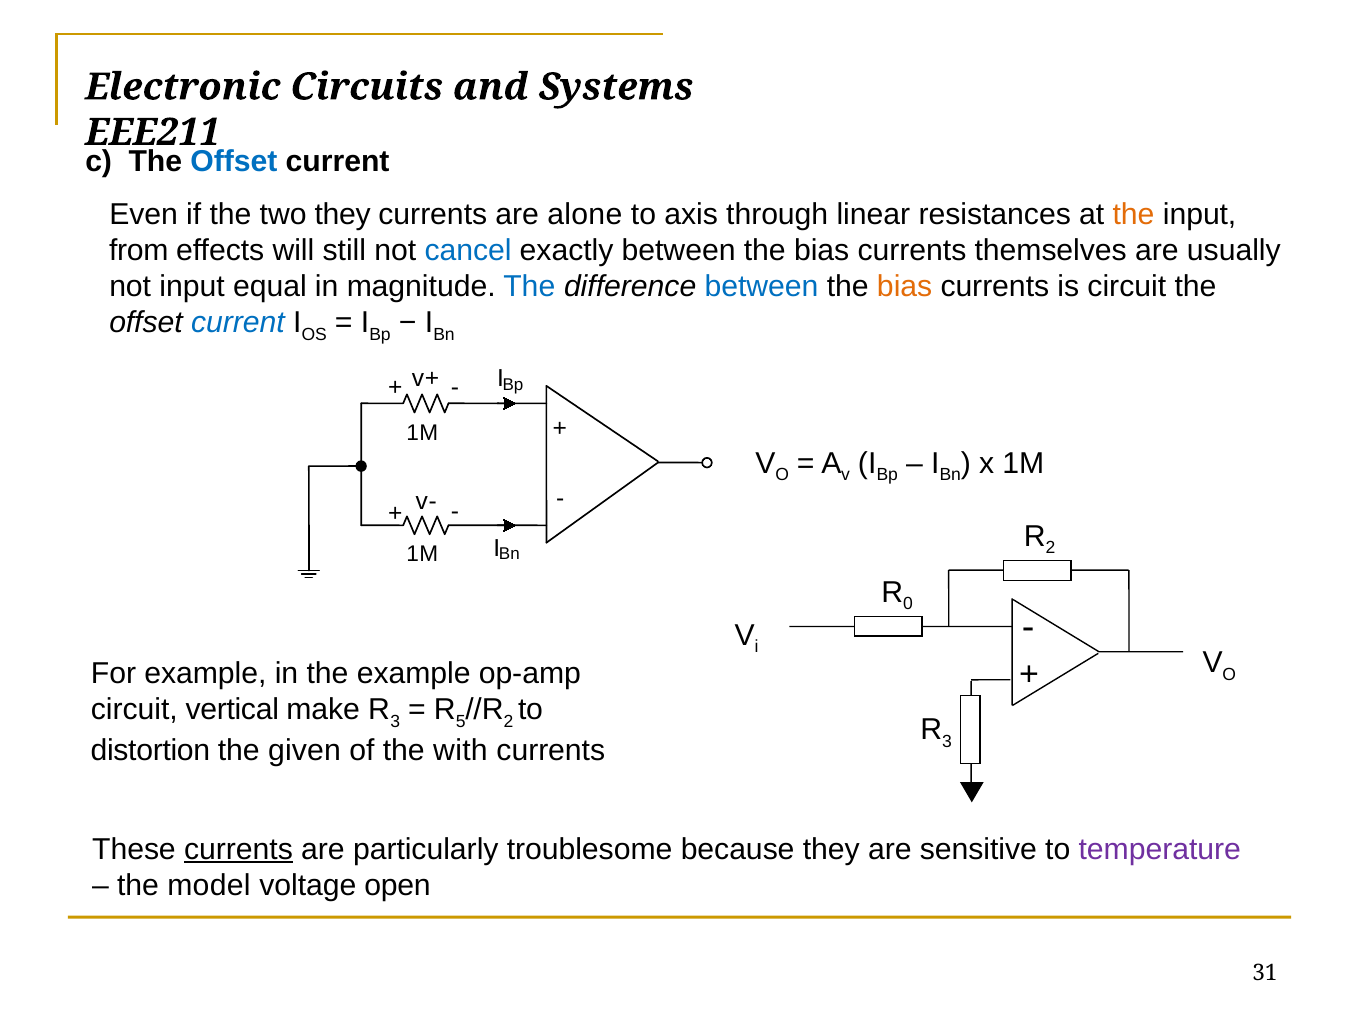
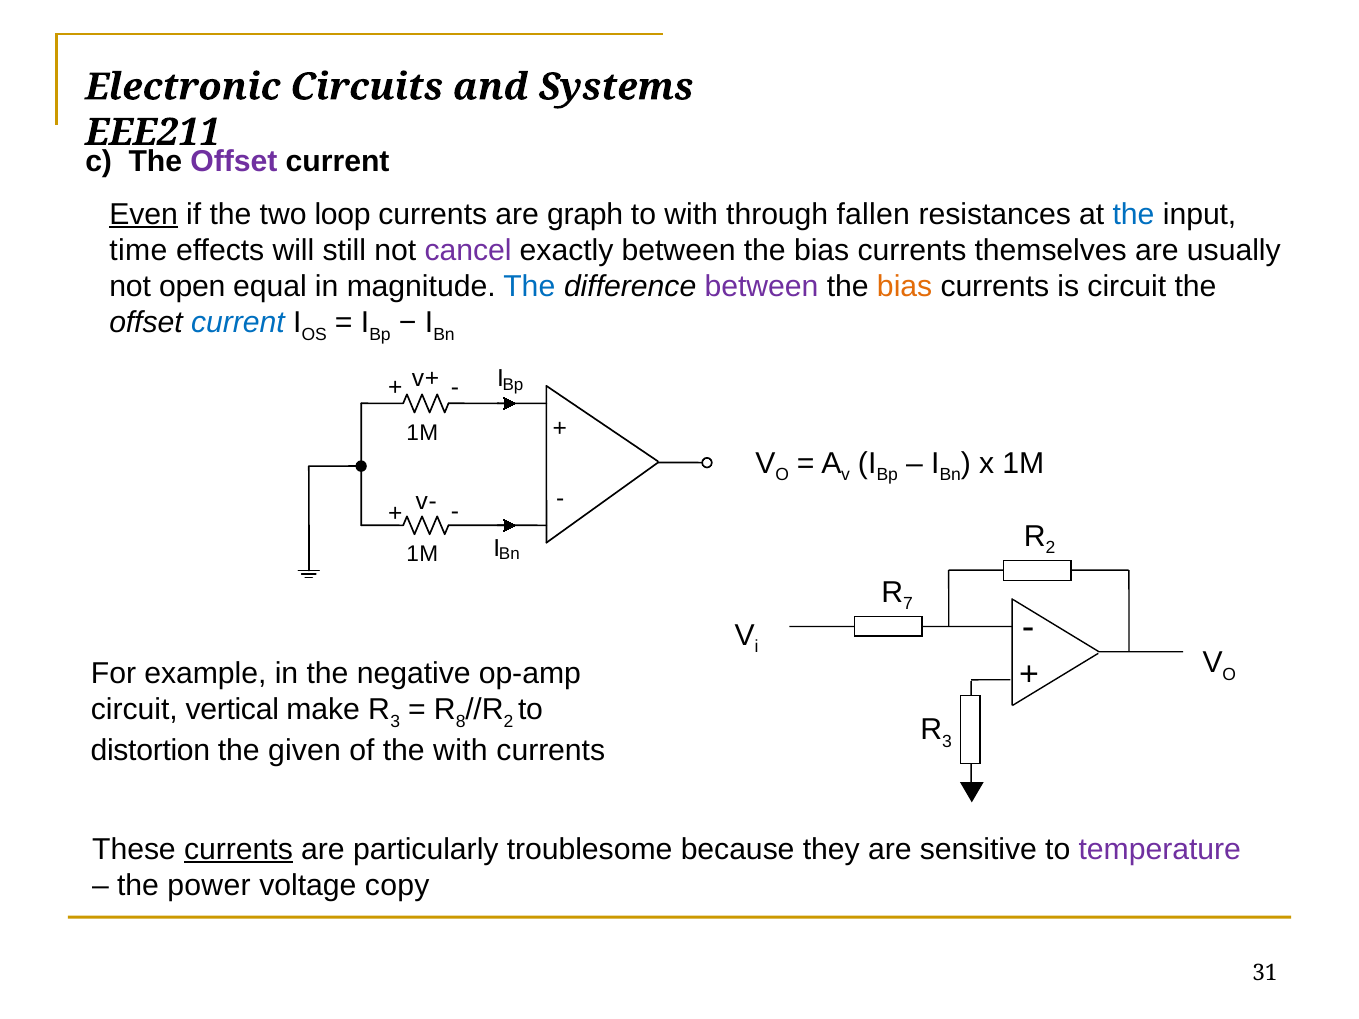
Offset at (234, 161) colour: blue -> purple
Even underline: none -> present
two they: they -> loop
alone: alone -> graph
to axis: axis -> with
linear: linear -> fallen
the at (1133, 214) colour: orange -> blue
from: from -> time
cancel colour: blue -> purple
not input: input -> open
between at (762, 287) colour: blue -> purple
0: 0 -> 7
the example: example -> negative
5: 5 -> 8
model: model -> power
open: open -> copy
